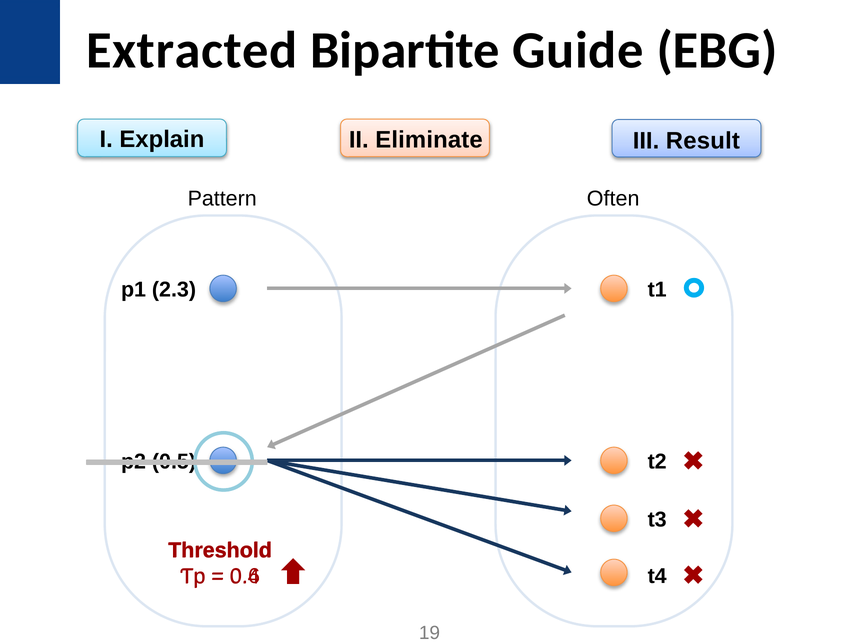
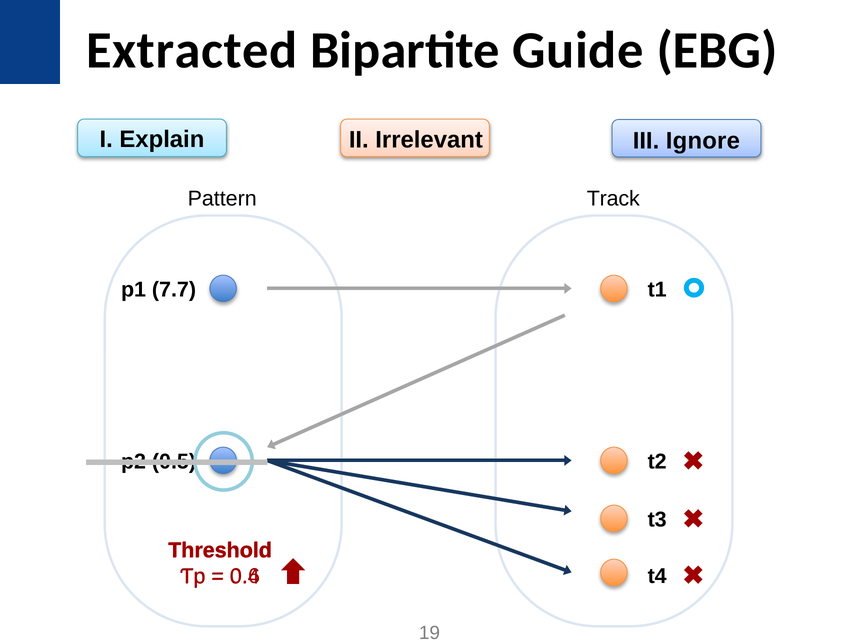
Eliminate: Eliminate -> Irrelevant
Result: Result -> Ignore
Often: Often -> Track
2.3: 2.3 -> 7.7
